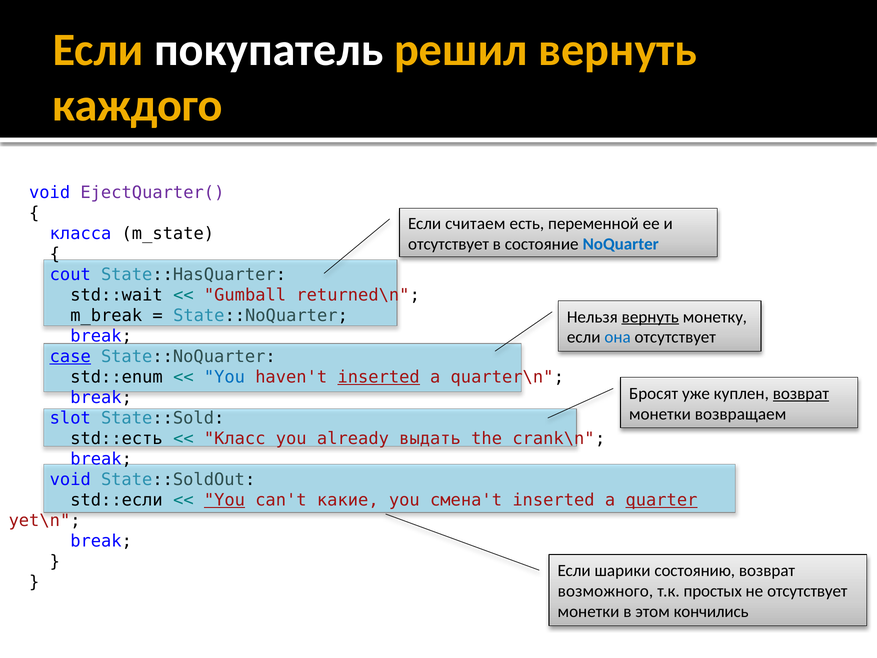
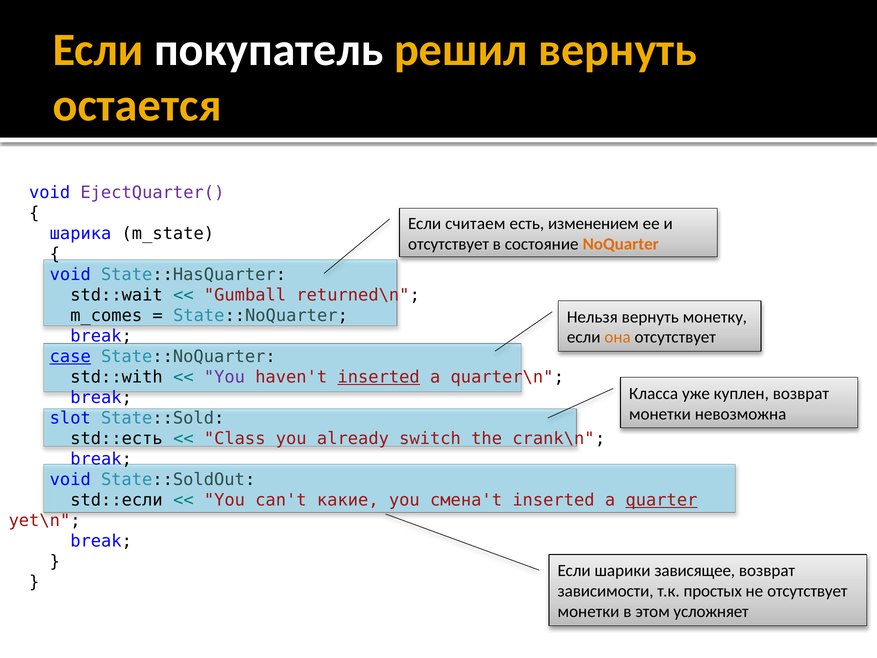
каждого: каждого -> остается
переменной: переменной -> изменением
класса: класса -> шарика
NoQuarter colour: blue -> orange
cout at (70, 275): cout -> void
m_break: m_break -> m_comes
вернуть at (650, 317) underline: present -> none
она colour: blue -> orange
std::enum: std::enum -> std::with
You at (224, 377) colour: blue -> purple
Бросят: Бросят -> Класса
возврат at (801, 393) underline: present -> none
возвращаем: возвращаем -> невозможна
Класс: Класс -> Class
выдать: выдать -> switch
You at (224, 500) underline: present -> none
состоянию: состоянию -> зависящее
возможного: возможного -> зависимости
кончились: кончились -> усложняет
